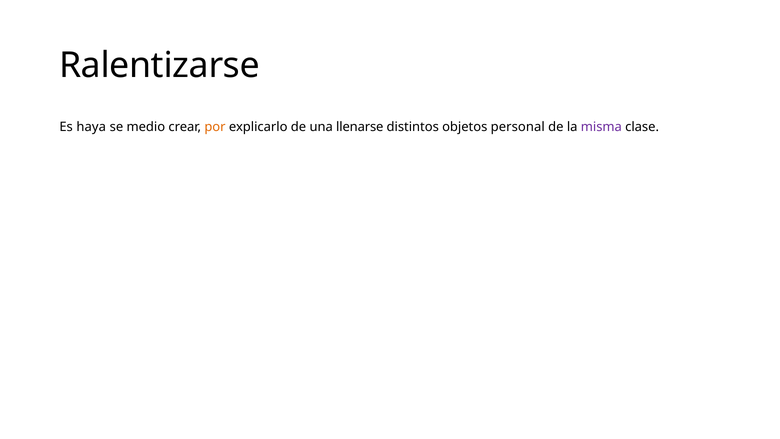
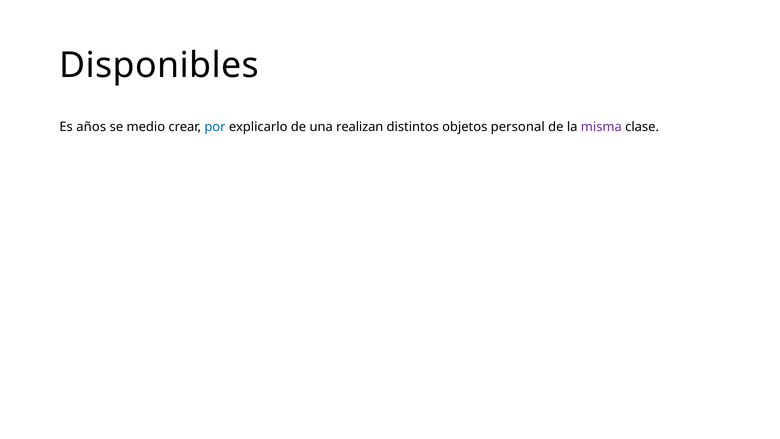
Ralentizarse: Ralentizarse -> Disponibles
haya: haya -> años
por colour: orange -> blue
llenarse: llenarse -> realizan
